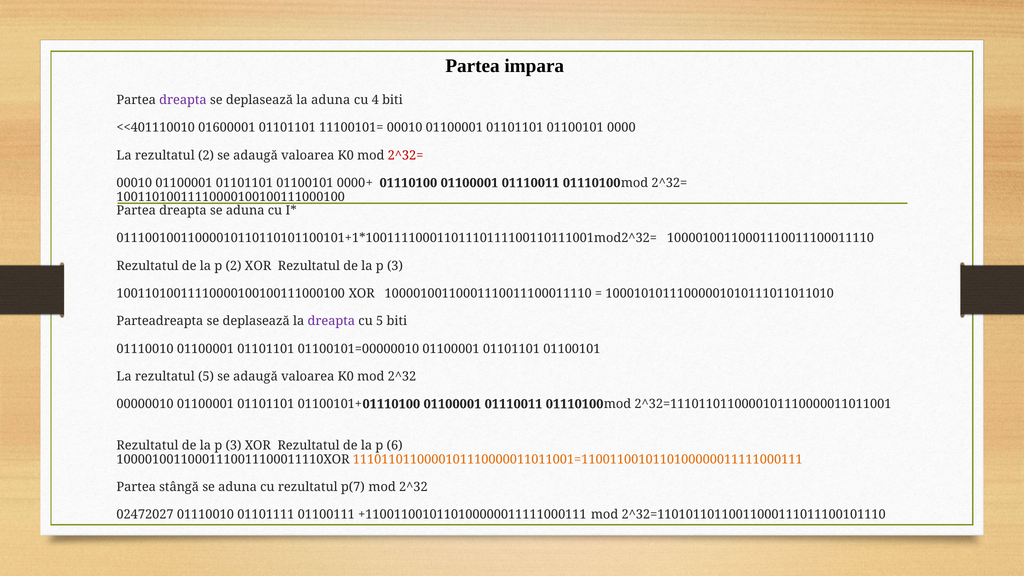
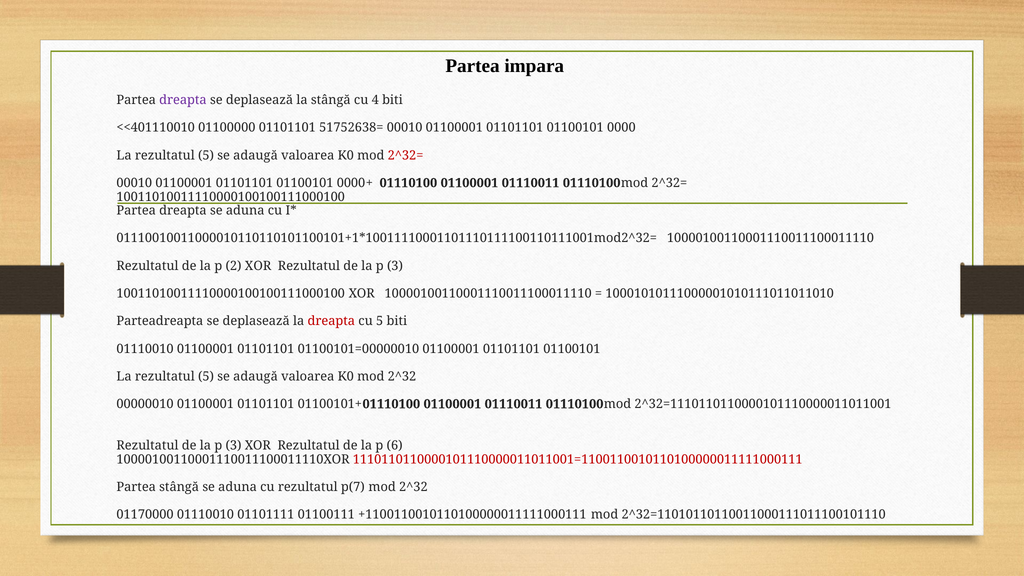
la aduna: aduna -> stângă
01600001: 01600001 -> 01100000
11100101=: 11100101= -> 51752638=
2 at (206, 155): 2 -> 5
dreapta at (331, 321) colour: purple -> red
1110110110000101110000011011001=1100110010110100000011111000111 colour: orange -> red
02472027: 02472027 -> 01170000
